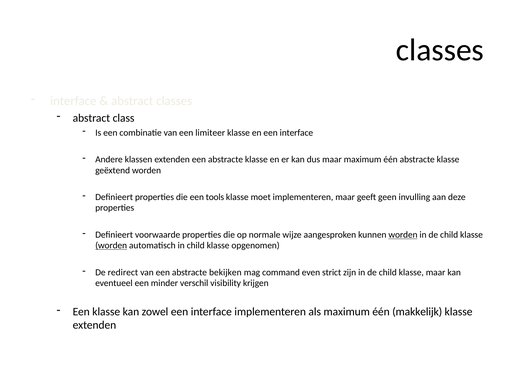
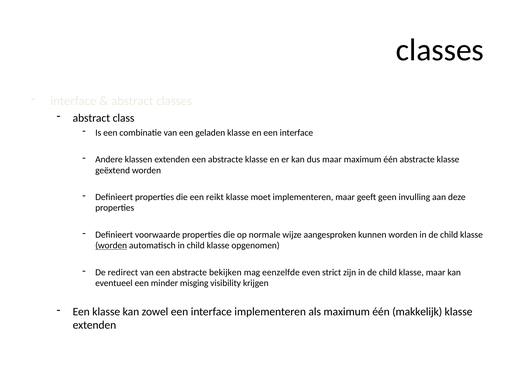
limiteer: limiteer -> geladen
tools: tools -> reikt
worden at (403, 234) underline: present -> none
command: command -> eenzelfde
verschil: verschil -> misging
